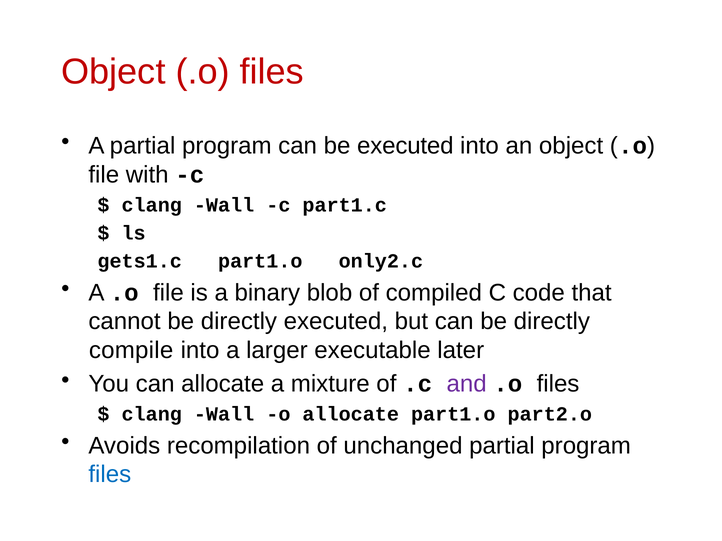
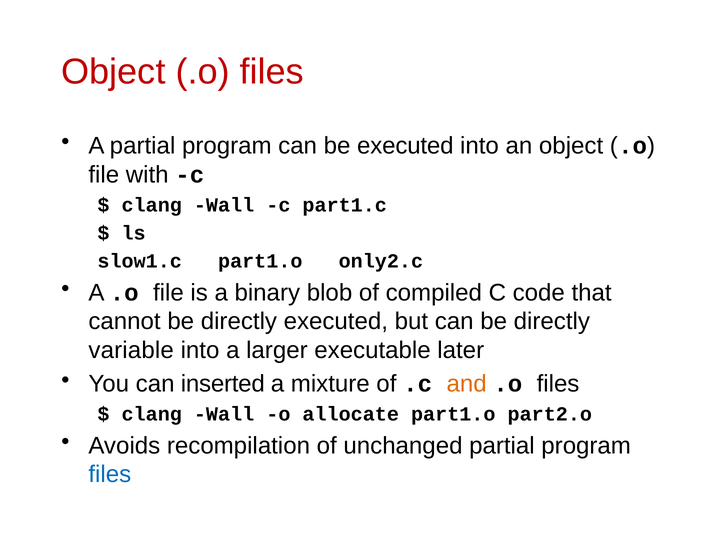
gets1.c: gets1.c -> slow1.c
compile: compile -> variable
can allocate: allocate -> inserted
and colour: purple -> orange
